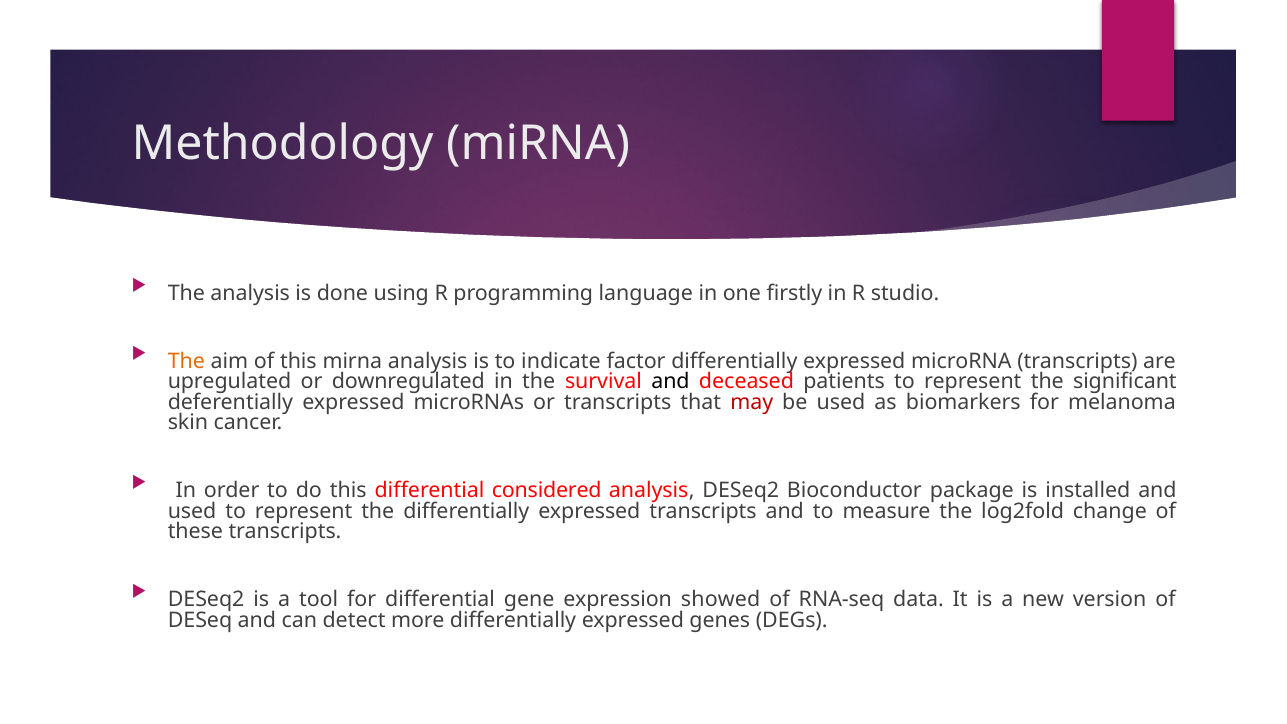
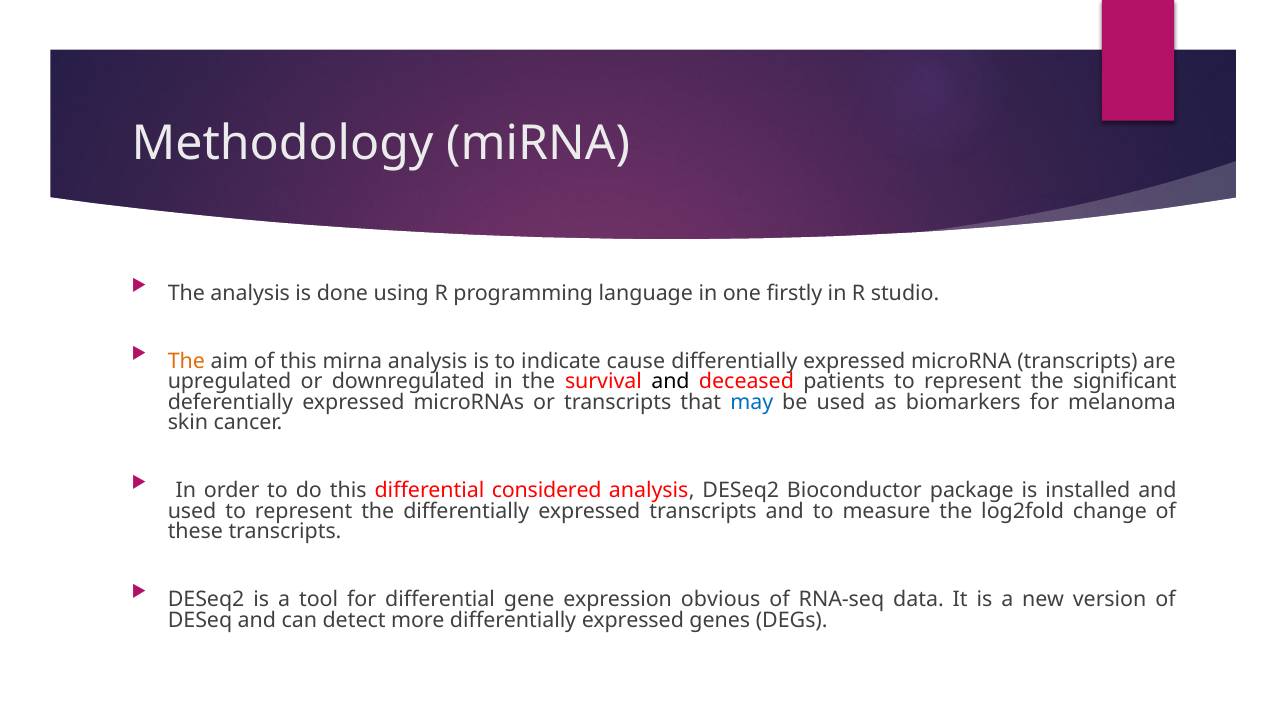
factor: factor -> cause
may colour: red -> blue
showed: showed -> obvious
